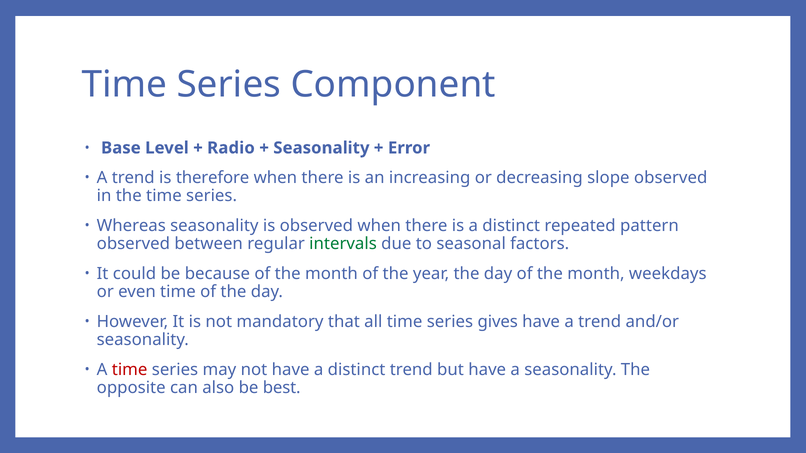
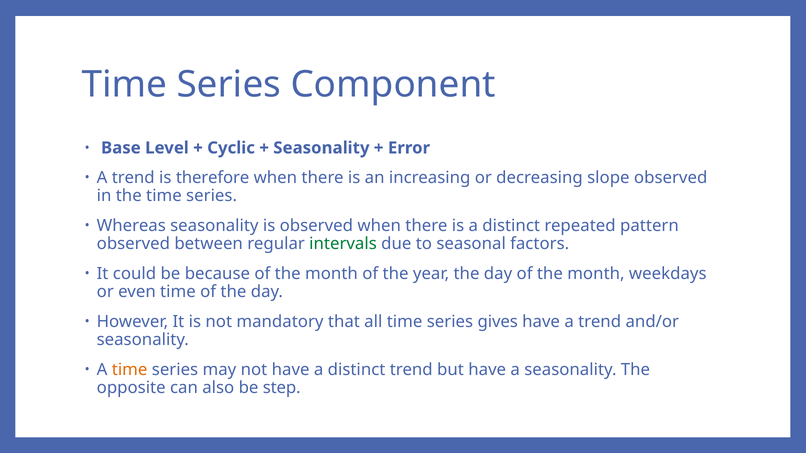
Radio: Radio -> Cyclic
time at (130, 370) colour: red -> orange
best: best -> step
